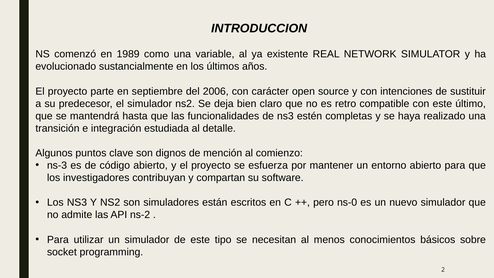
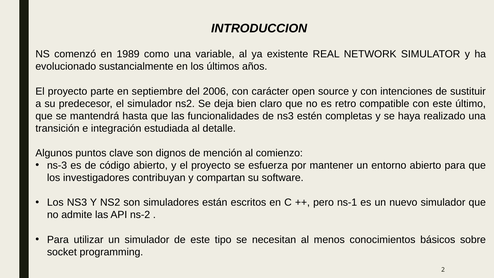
ns-0: ns-0 -> ns-1
